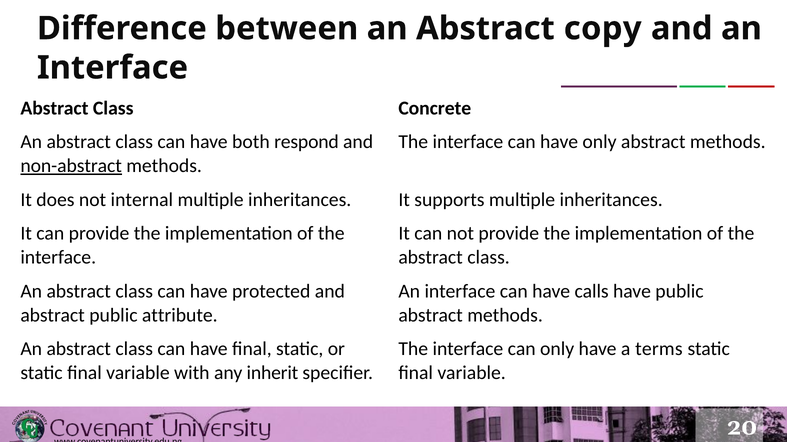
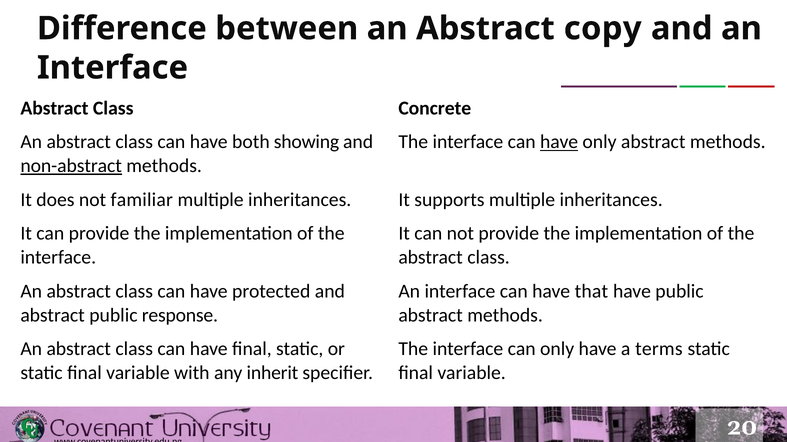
respond: respond -> showing
have at (559, 142) underline: none -> present
internal: internal -> familiar
calls: calls -> that
attribute: attribute -> response
